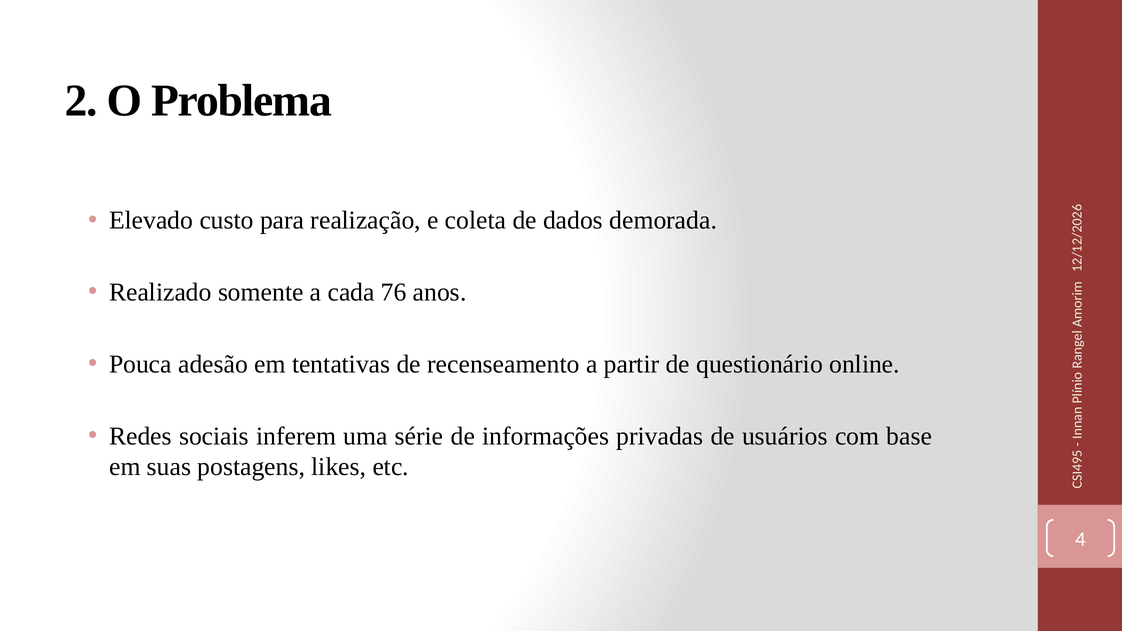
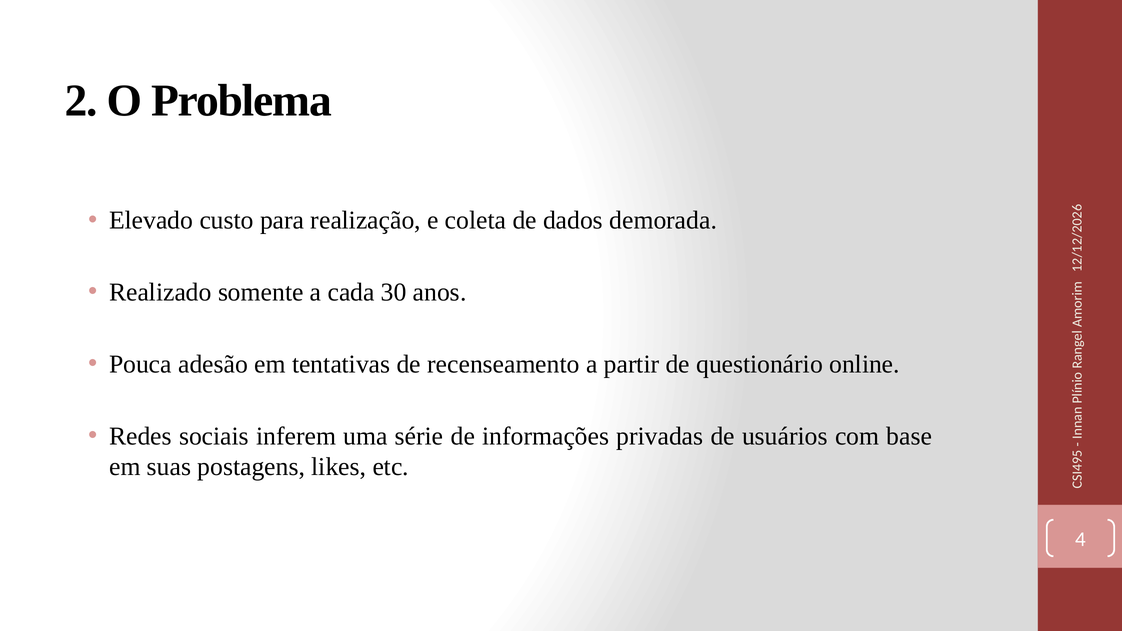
76: 76 -> 30
